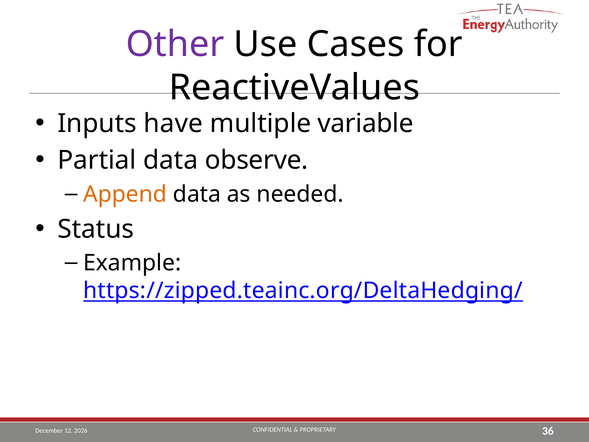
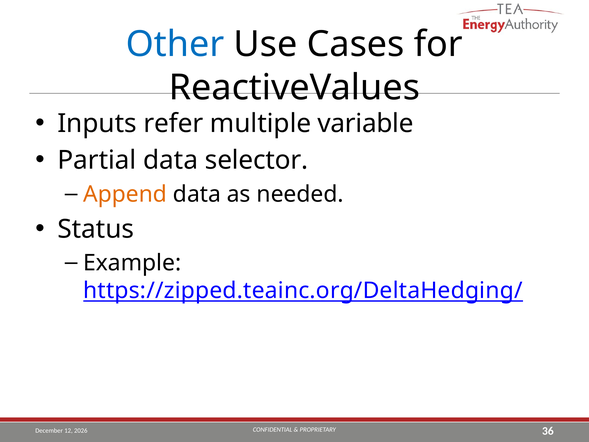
Other colour: purple -> blue
have: have -> refer
observe: observe -> selector
